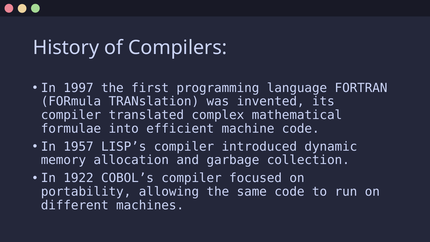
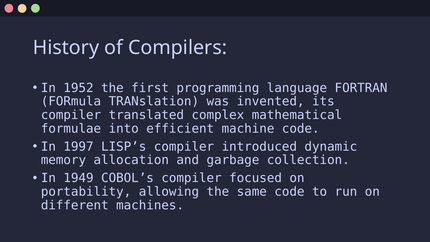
1997: 1997 -> 1952
1957: 1957 -> 1997
1922: 1922 -> 1949
